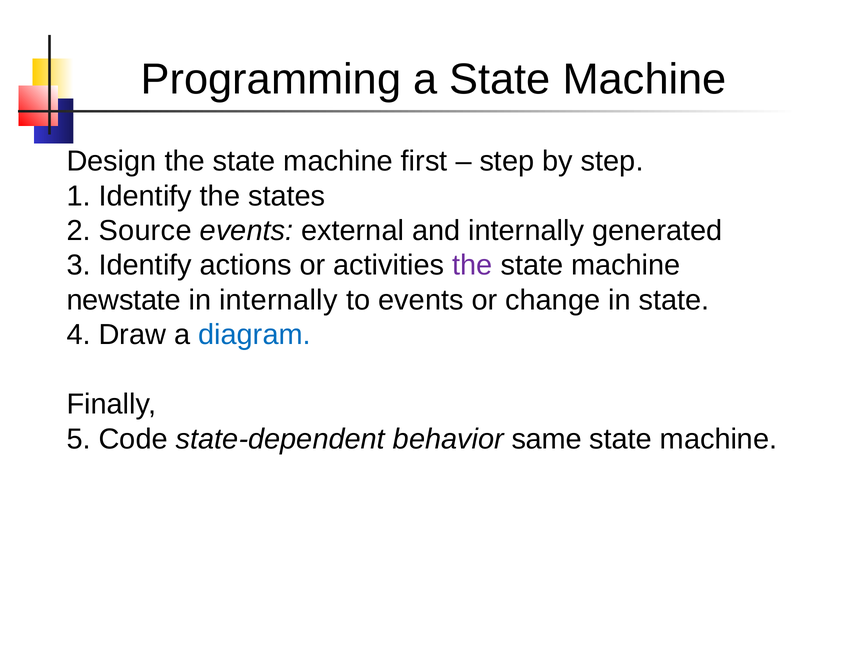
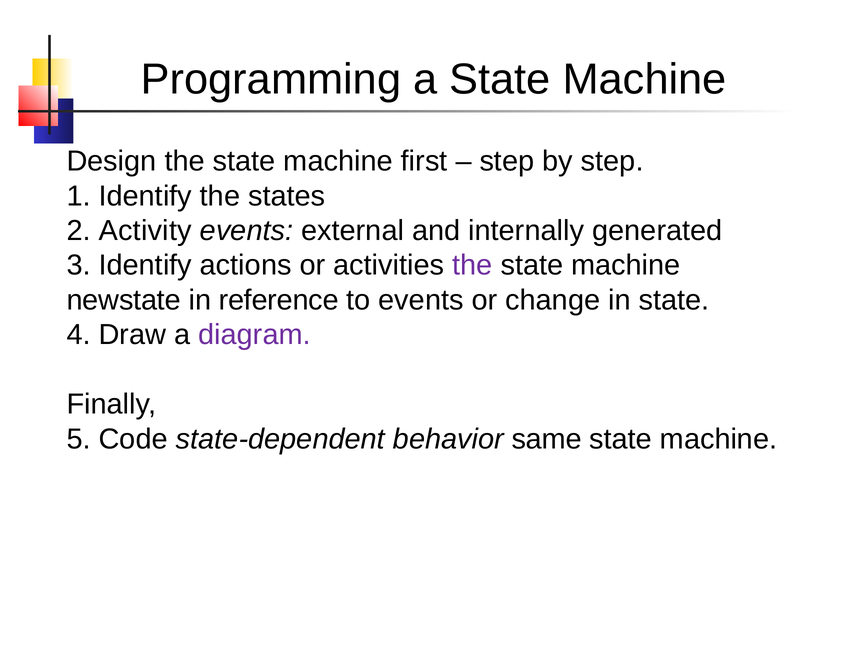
Source: Source -> Activity
in internally: internally -> reference
diagram colour: blue -> purple
